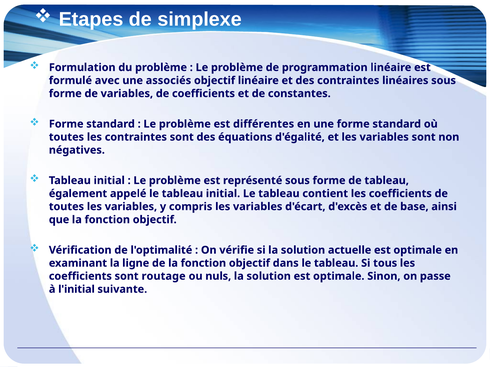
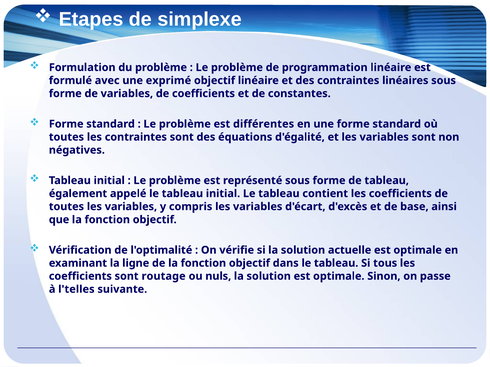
associés: associés -> exprimé
l'initial: l'initial -> l'telles
